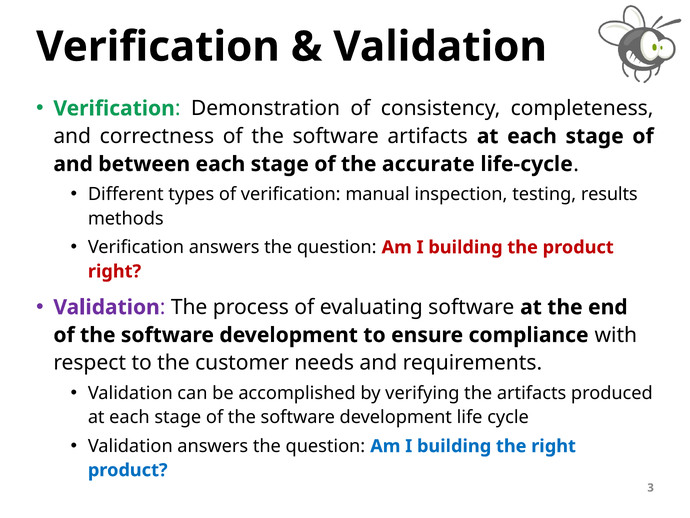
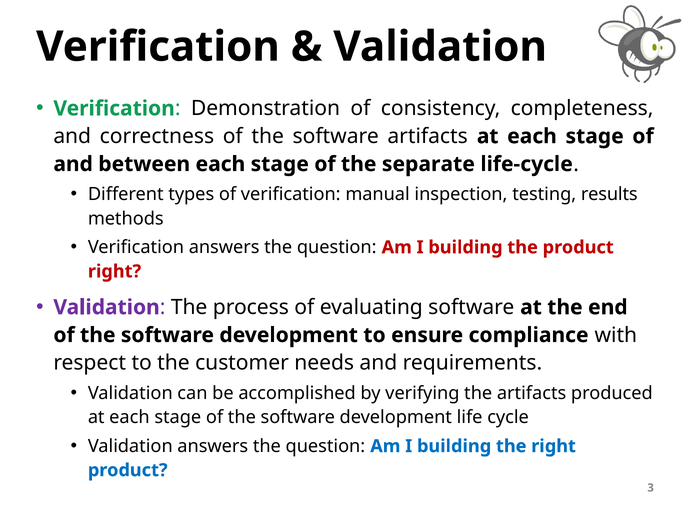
accurate: accurate -> separate
